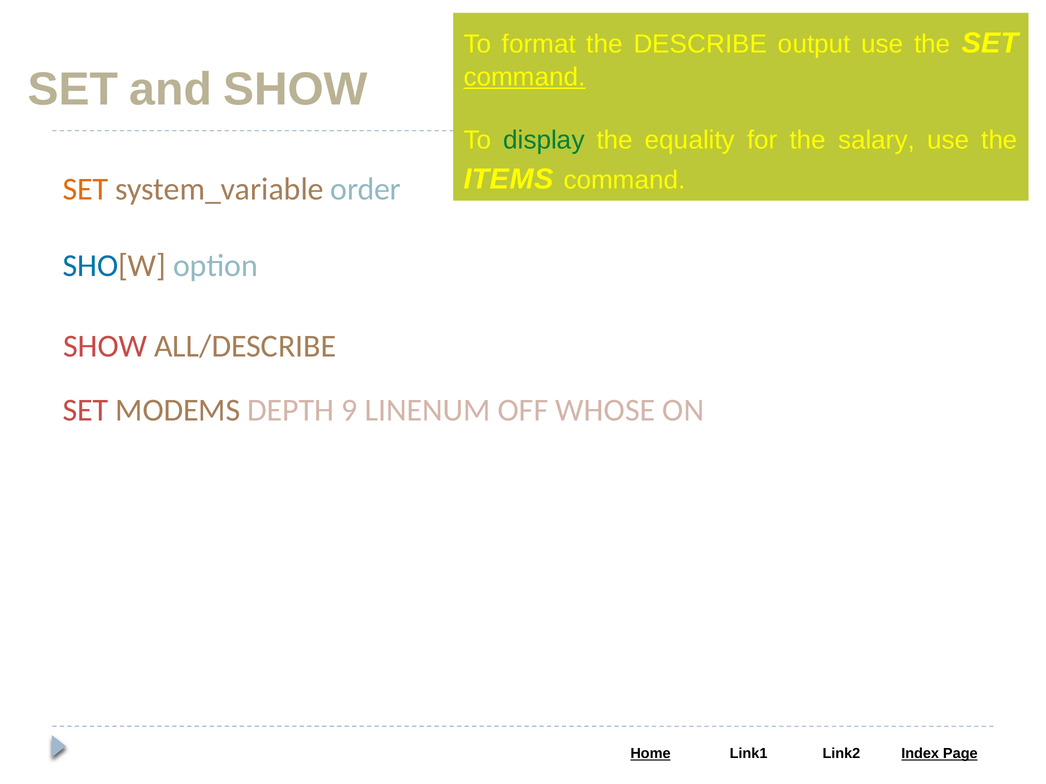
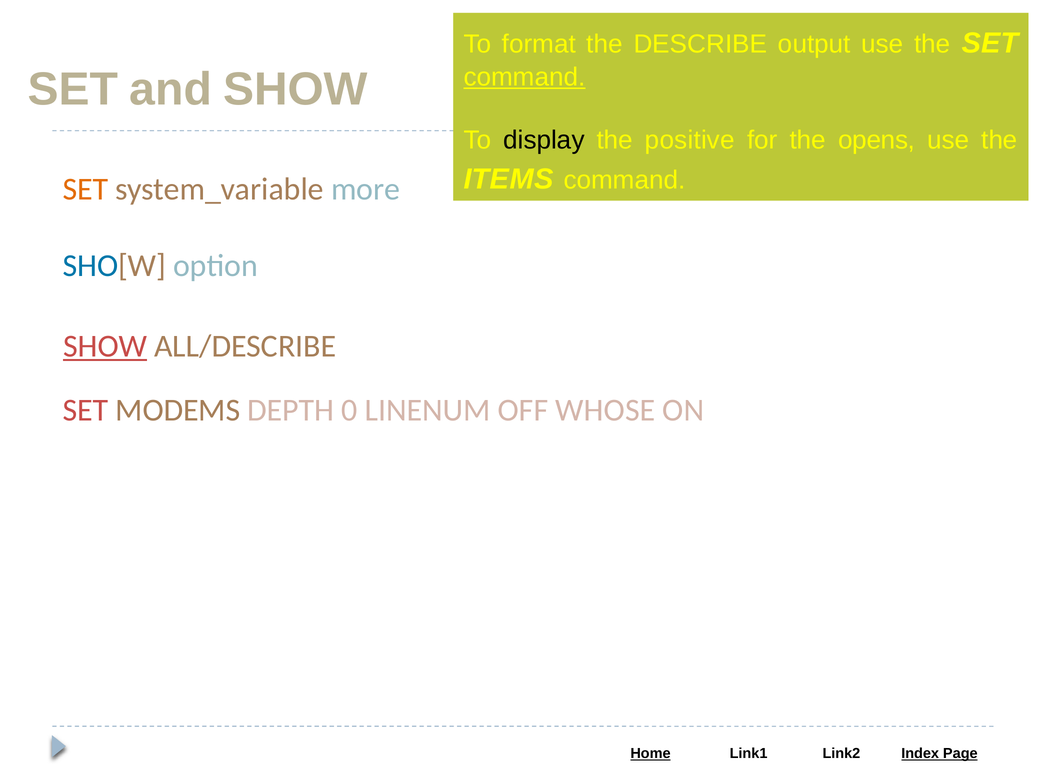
display colour: green -> black
equality: equality -> positive
salary: salary -> opens
order: order -> more
SHOW at (105, 346) underline: none -> present
9: 9 -> 0
